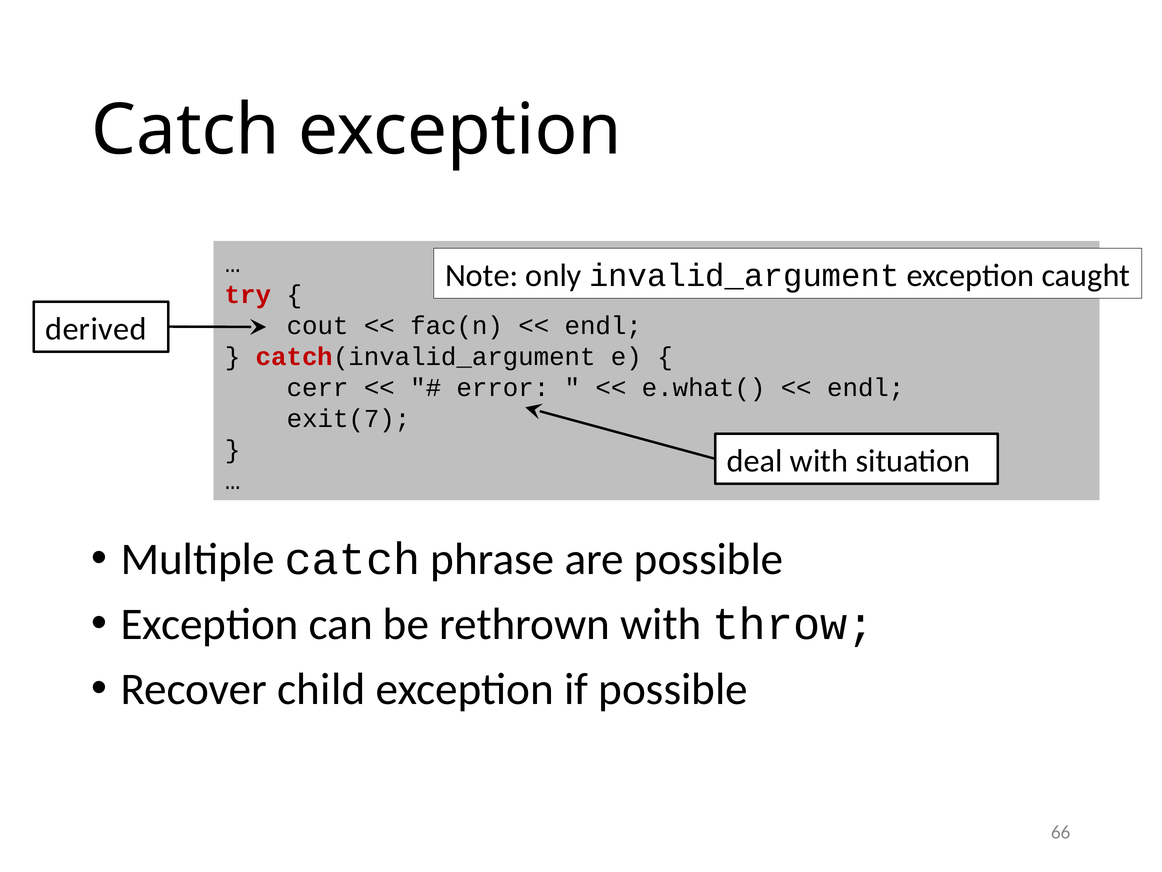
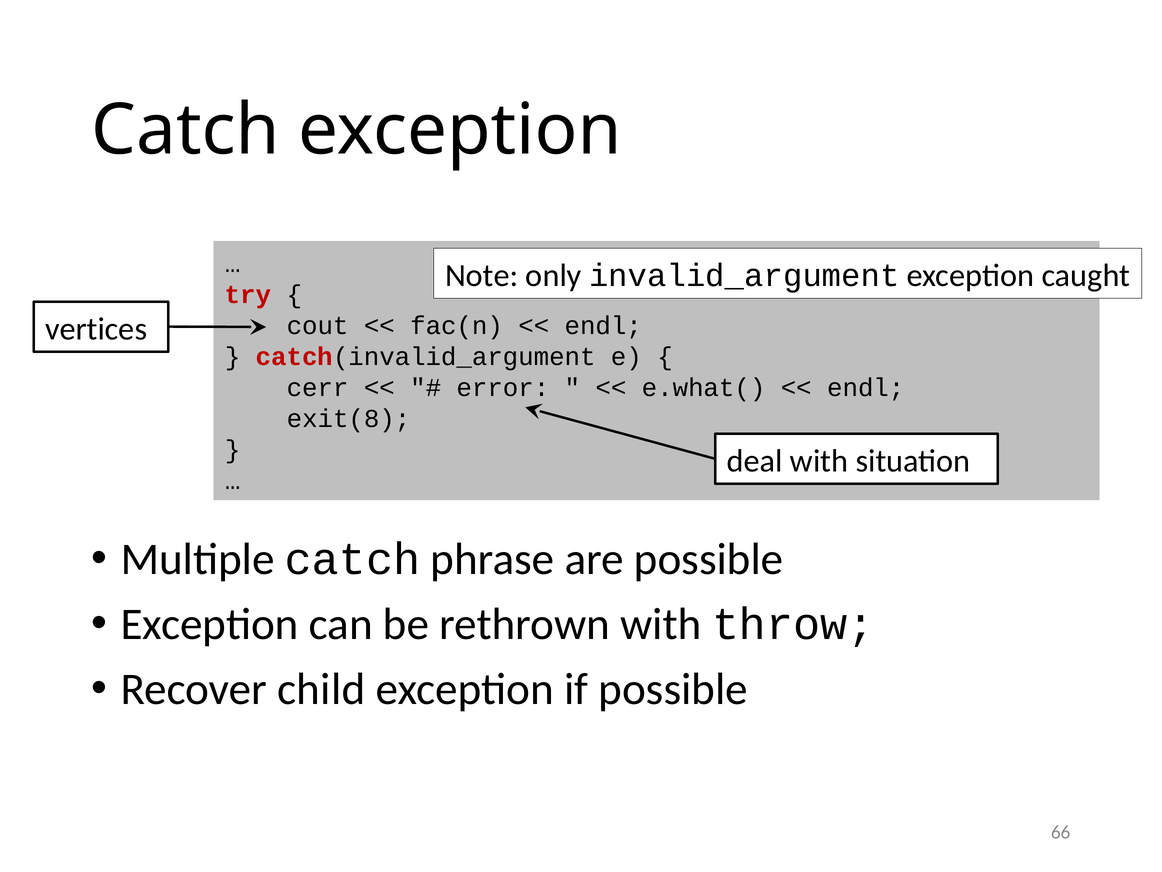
derived: derived -> vertices
exit(7: exit(7 -> exit(8
